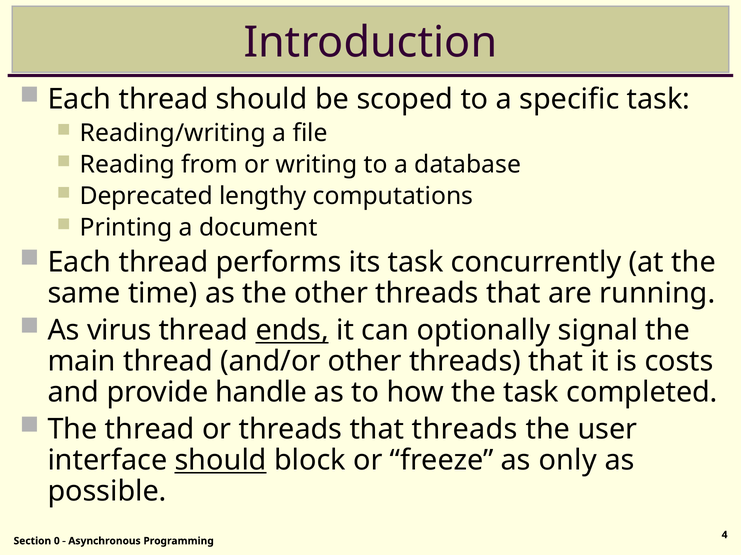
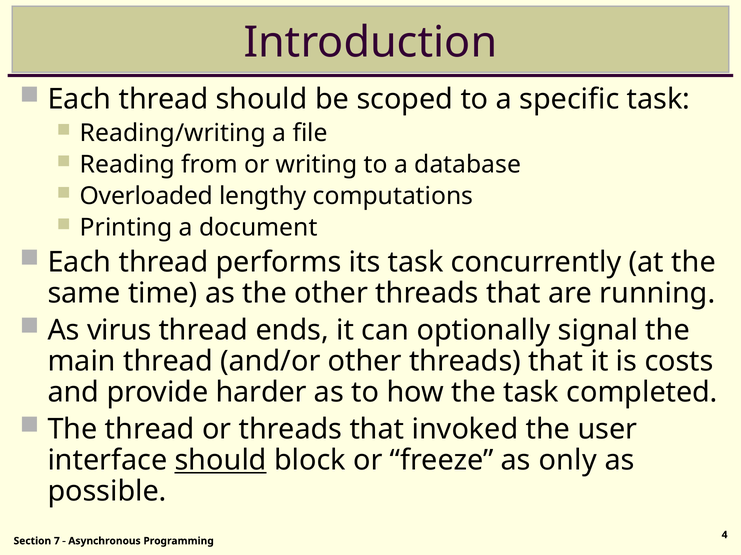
Deprecated: Deprecated -> Overloaded
ends underline: present -> none
handle: handle -> harder
that threads: threads -> invoked
0: 0 -> 7
